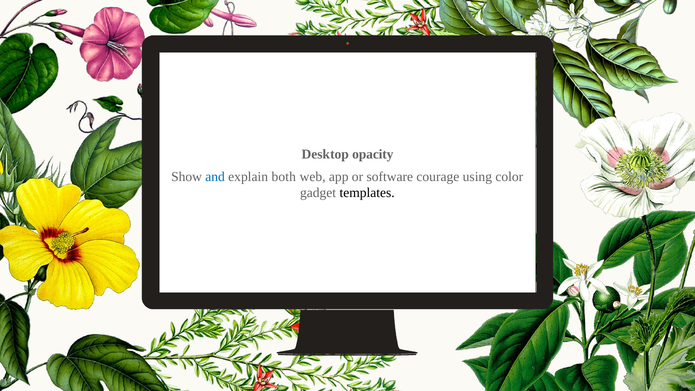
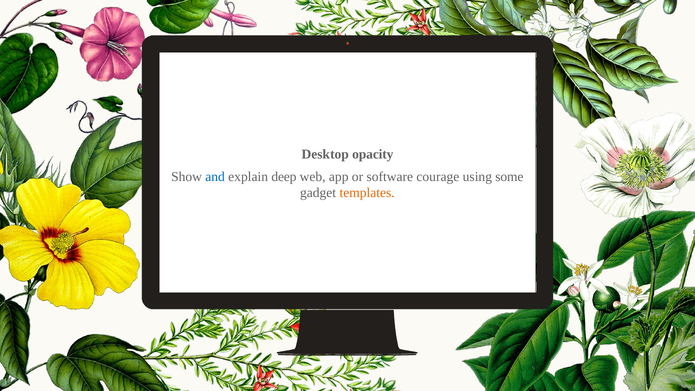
both: both -> deep
color: color -> some
templates colour: black -> orange
